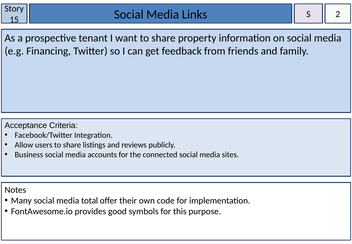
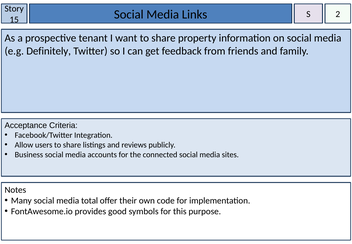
Financing: Financing -> Definitely
